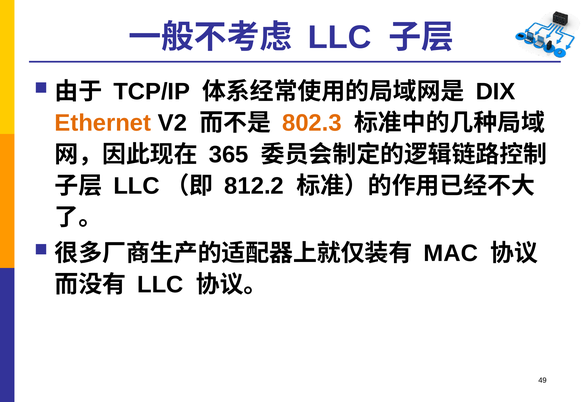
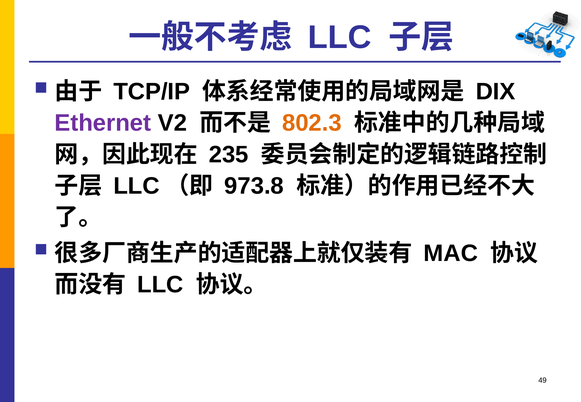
Ethernet colour: orange -> purple
365: 365 -> 235
812.2: 812.2 -> 973.8
